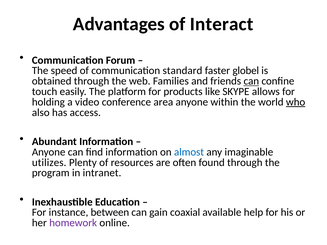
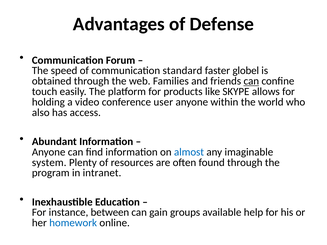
Interact: Interact -> Defense
area: area -> user
who underline: present -> none
utilizes: utilizes -> system
coaxial: coaxial -> groups
homework colour: purple -> blue
